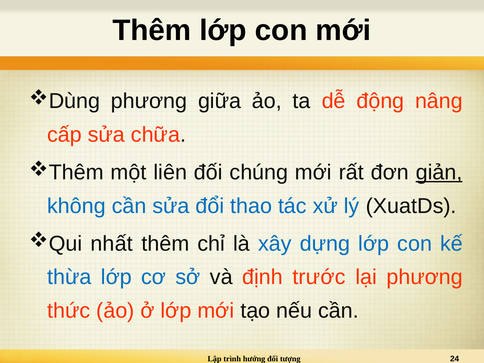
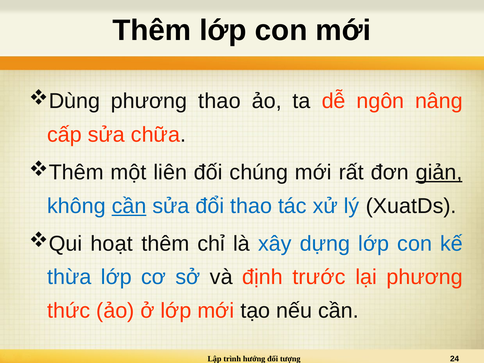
phương giữa: giữa -> thao
động: động -> ngôn
cần at (129, 206) underline: none -> present
nhất: nhất -> hoạt
